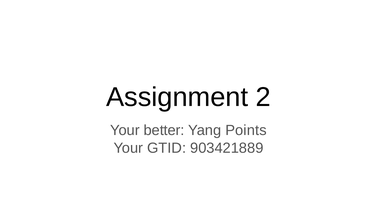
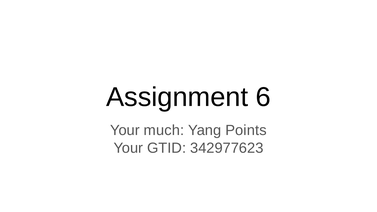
2: 2 -> 6
better: better -> much
903421889: 903421889 -> 342977623
